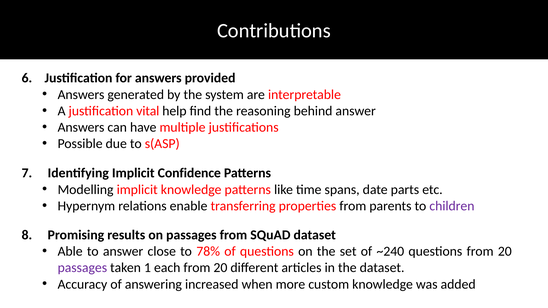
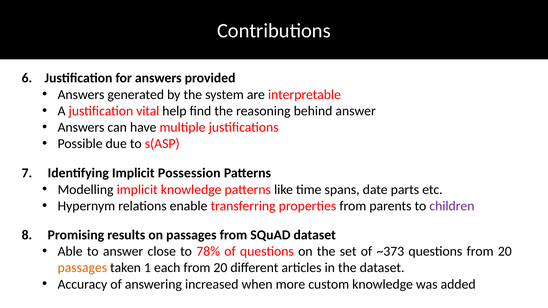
Confidence: Confidence -> Possession
~240: ~240 -> ~373
passages at (82, 268) colour: purple -> orange
